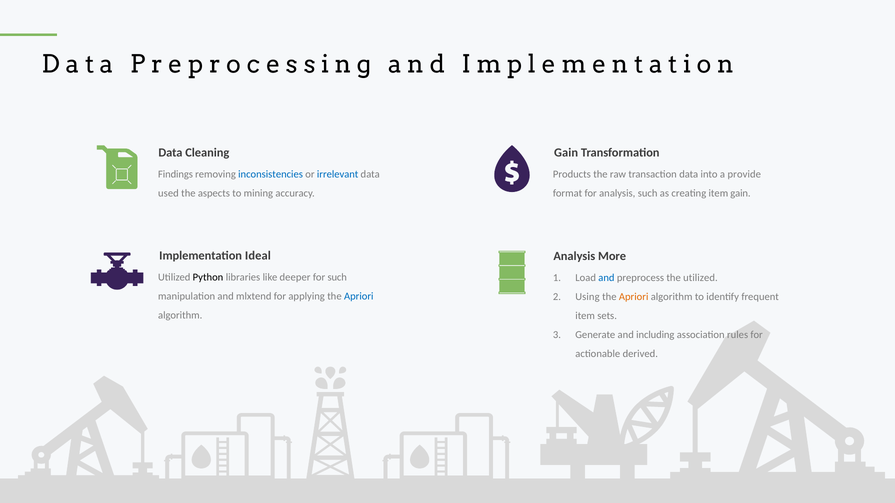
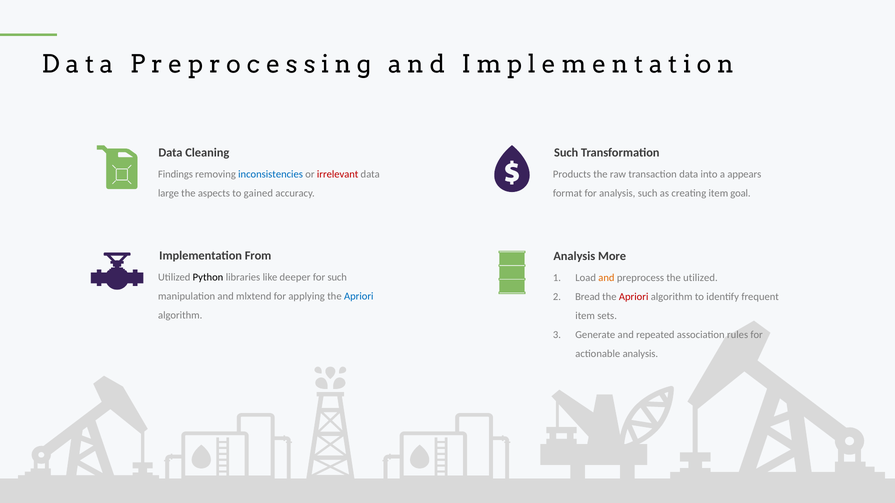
Gain at (566, 153): Gain -> Such
provide: provide -> appears
irrelevant colour: blue -> red
item gain: gain -> goal
used: used -> large
mining: mining -> gained
Ideal: Ideal -> From
and at (606, 278) colour: blue -> orange
Using: Using -> Bread
Apriori at (634, 297) colour: orange -> red
including: including -> repeated
actionable derived: derived -> analysis
